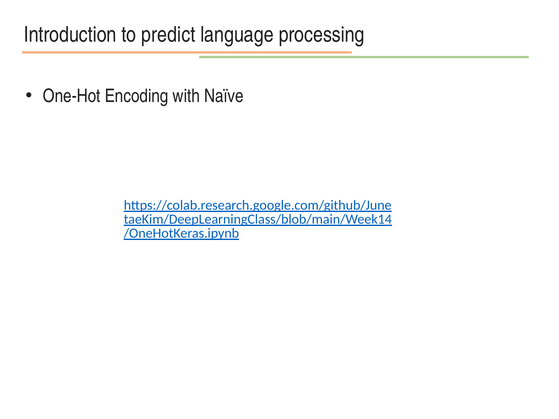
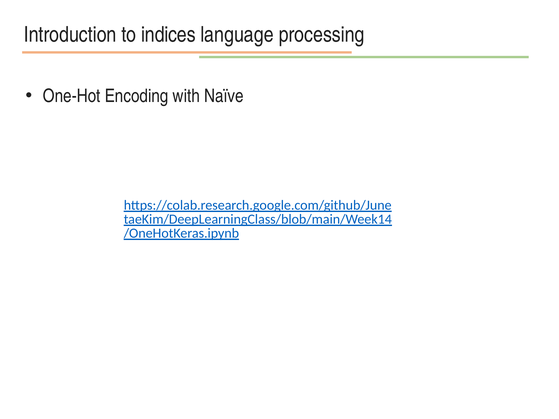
predict: predict -> indices
